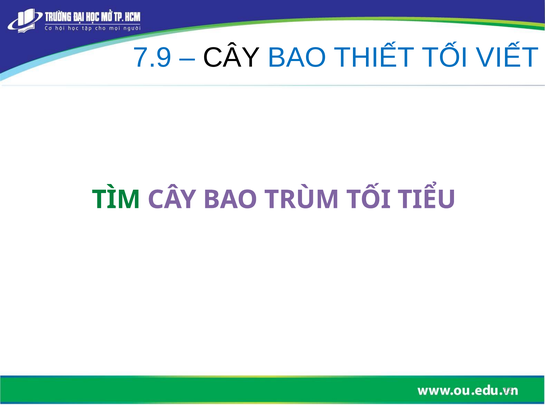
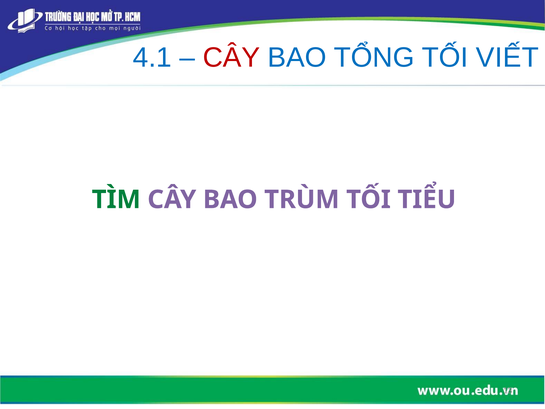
7.9: 7.9 -> 4.1
CÂY at (231, 58) colour: black -> red
THIẾT: THIẾT -> TỔNG
